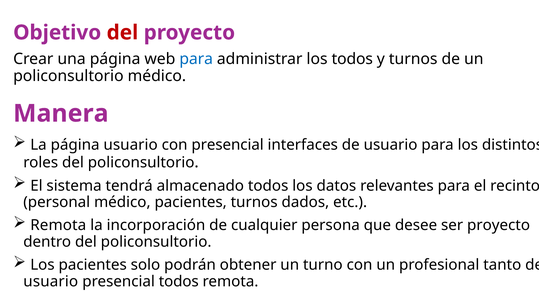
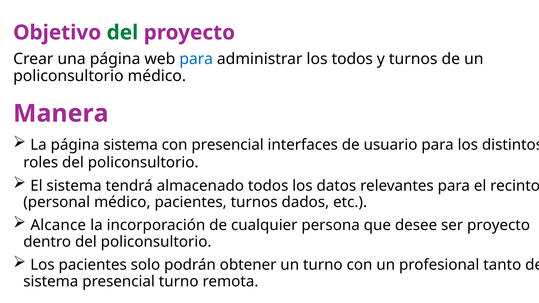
del at (122, 33) colour: red -> green
página usuario: usuario -> sistema
Remota at (58, 225): Remota -> Alcance
usuario at (51, 282): usuario -> sistema
presencial todos: todos -> turno
